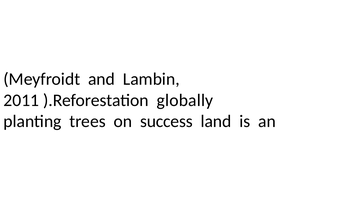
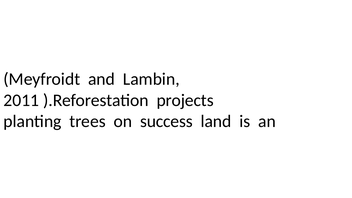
globally: globally -> projects
